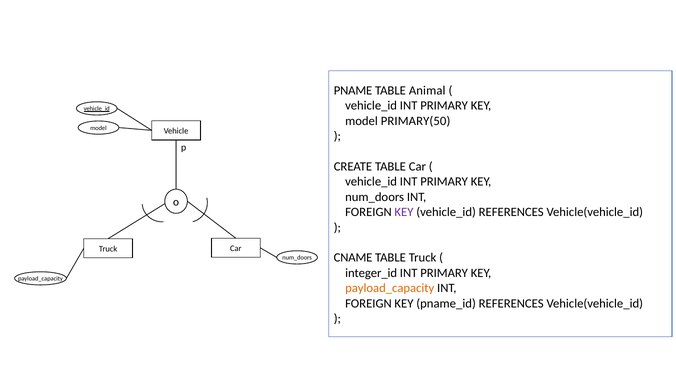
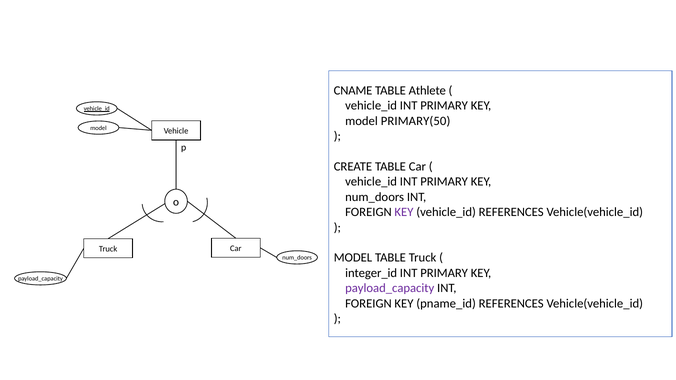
PNAME: PNAME -> CNAME
Animal: Animal -> Athlete
CNAME at (353, 258): CNAME -> MODEL
payload_capacity at (390, 288) colour: orange -> purple
